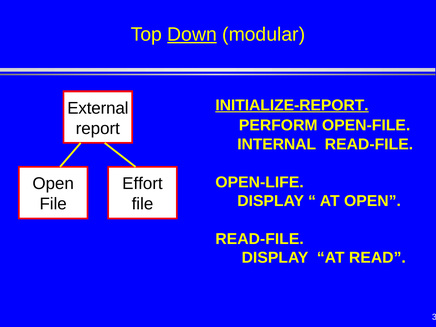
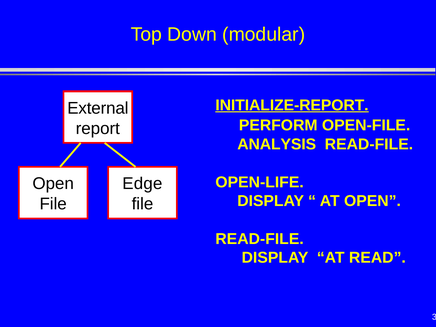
Down underline: present -> none
INTERNAL: INTERNAL -> ANALYSIS
Effort: Effort -> Edge
